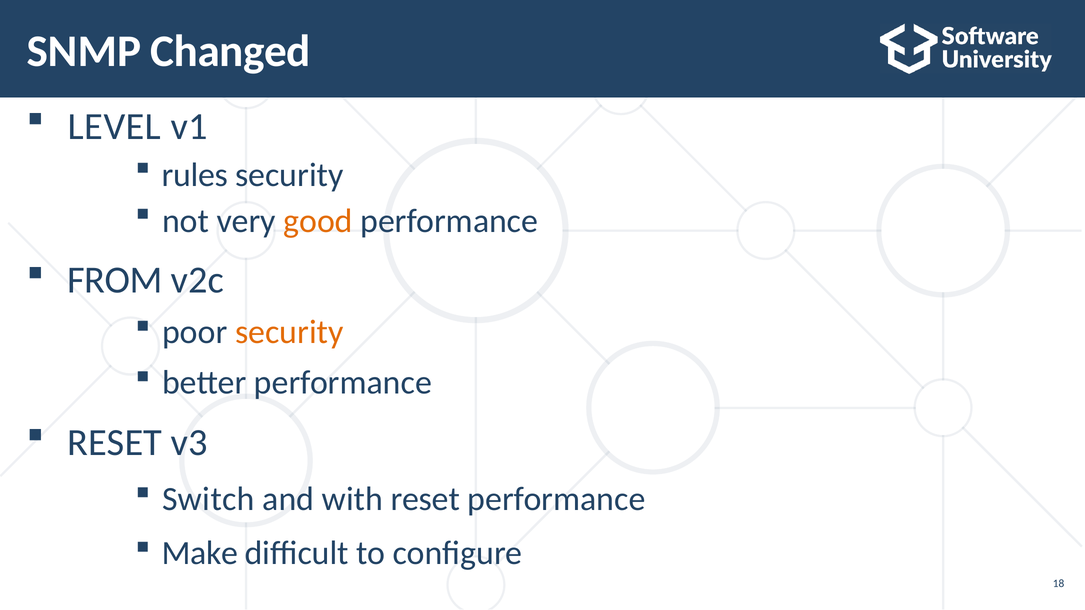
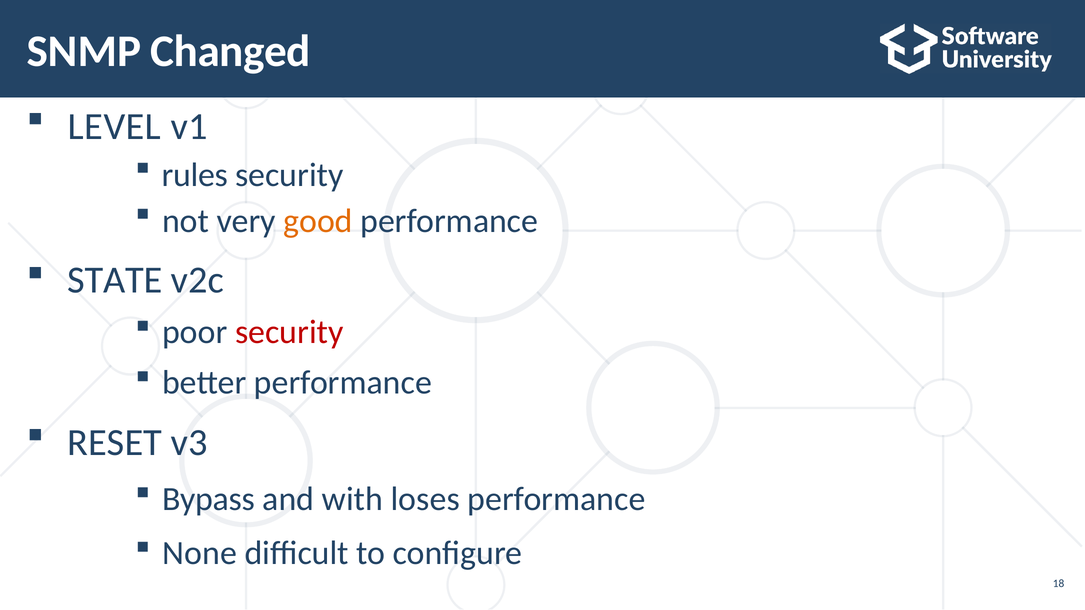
FROM: FROM -> STATE
security at (289, 332) colour: orange -> red
Switch: Switch -> Bypass
with reset: reset -> loses
Make: Make -> None
